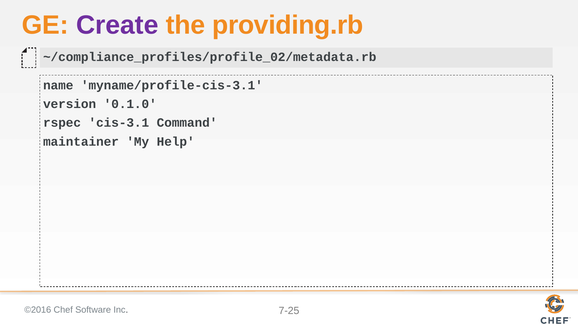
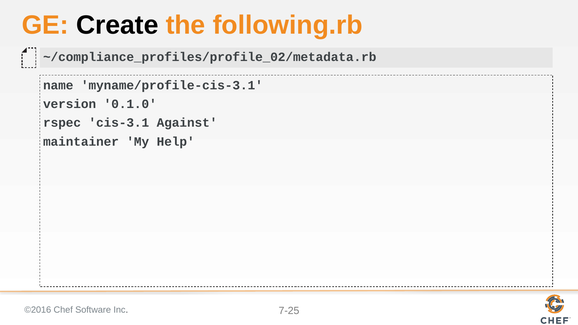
Create colour: purple -> black
providing.rb: providing.rb -> following.rb
Command: Command -> Against
